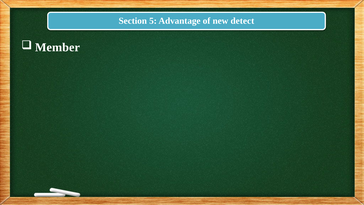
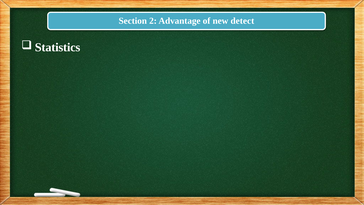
5: 5 -> 2
Member: Member -> Statistics
